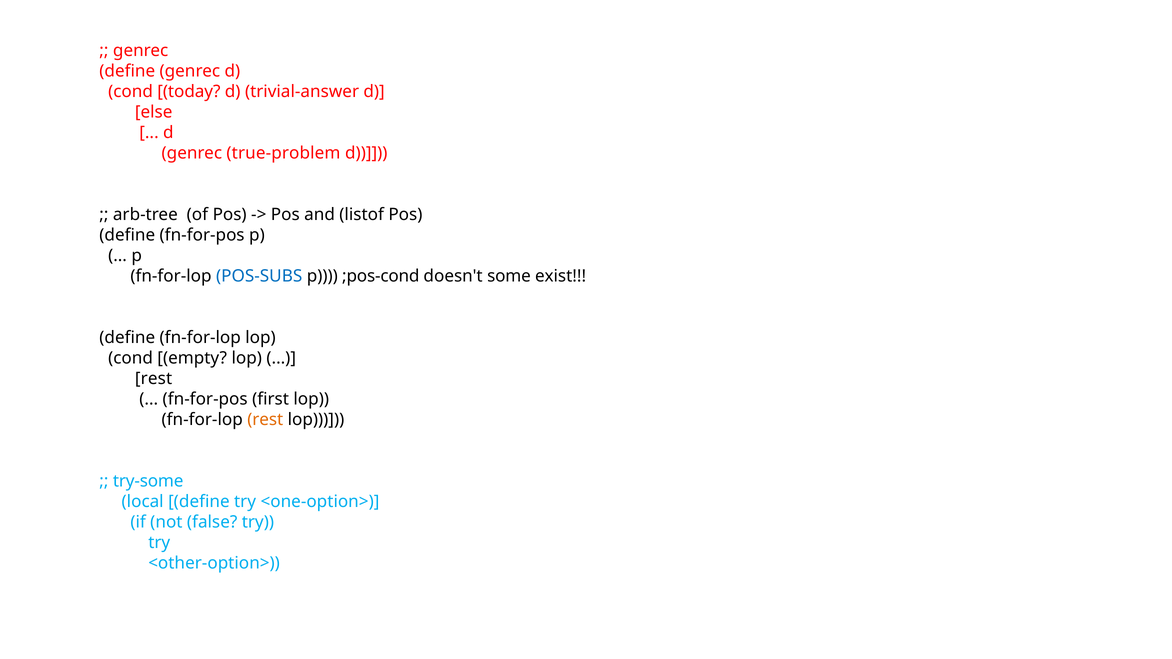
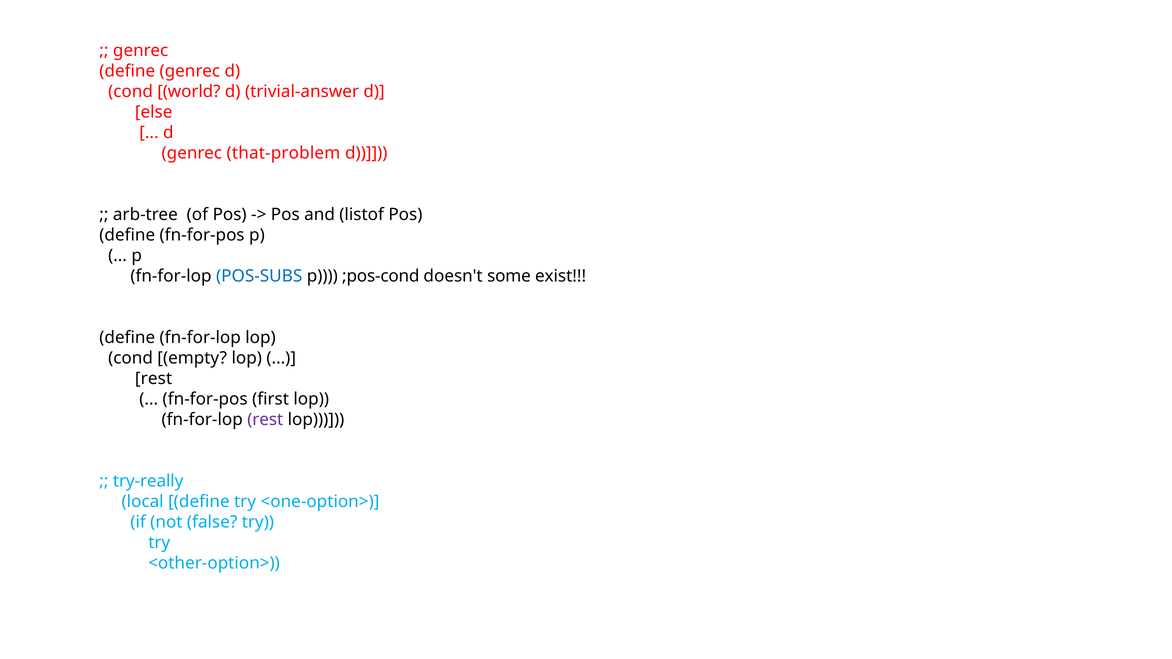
today: today -> world
true-problem: true-problem -> that-problem
rest at (265, 420) colour: orange -> purple
try-some: try-some -> try-really
